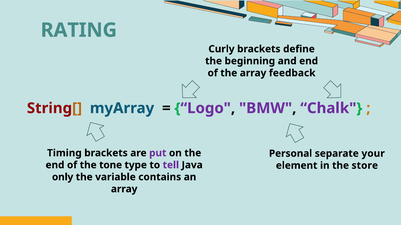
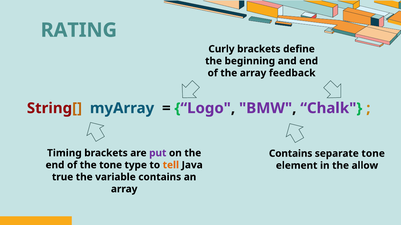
Personal at (291, 154): Personal -> Contains
separate your: your -> tone
tell colour: purple -> orange
store: store -> allow
only: only -> true
